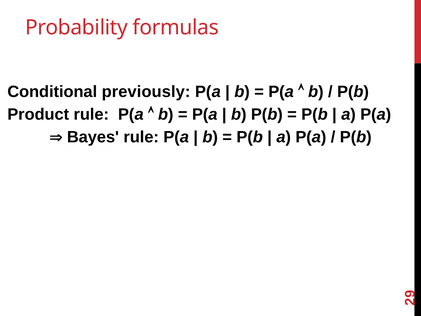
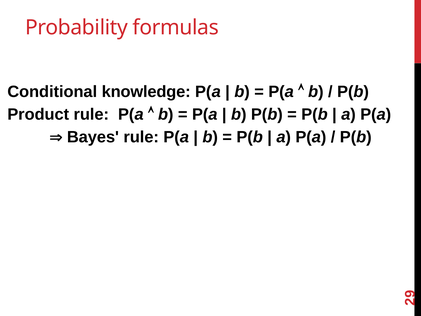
previously: previously -> knowledge
